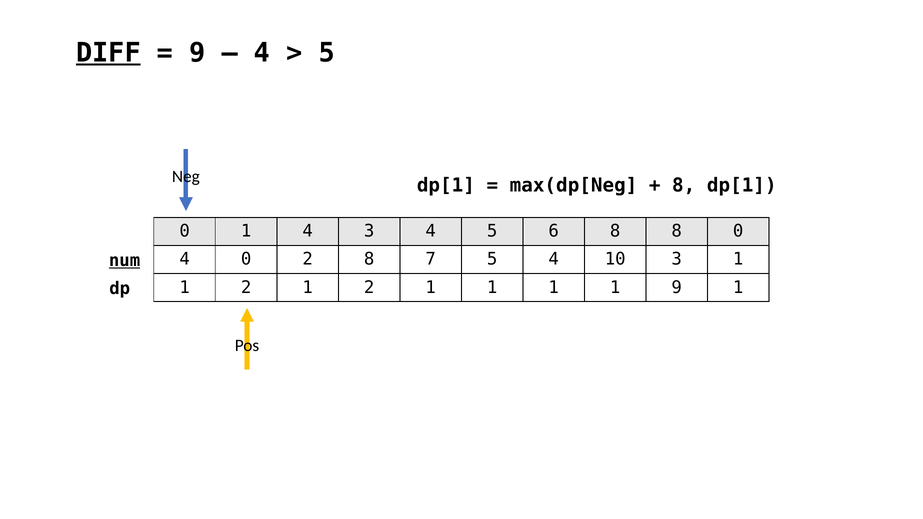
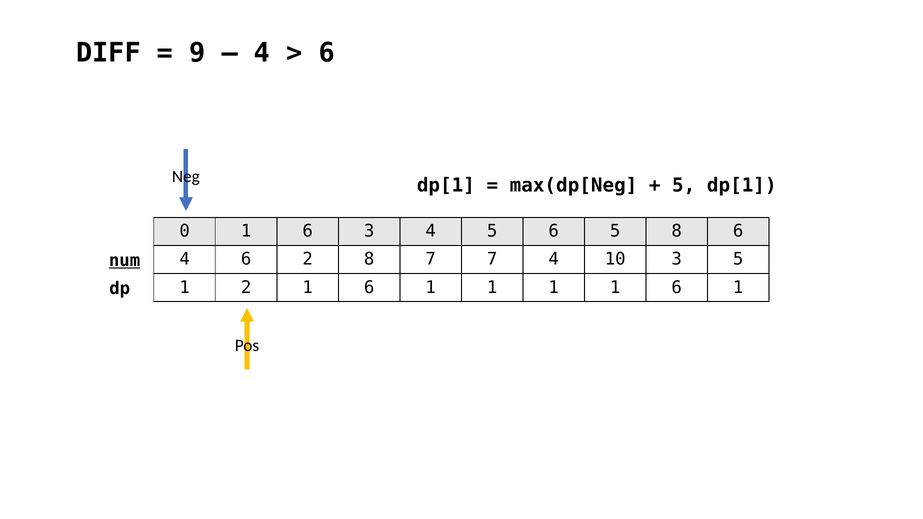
DIFF underline: present -> none
5 at (327, 53): 5 -> 6
8 at (684, 186): 8 -> 5
0 1 4: 4 -> 6
6 8: 8 -> 5
8 0: 0 -> 6
4 0: 0 -> 6
7 5: 5 -> 7
3 1: 1 -> 5
2 1 2: 2 -> 6
1 1 9: 9 -> 6
